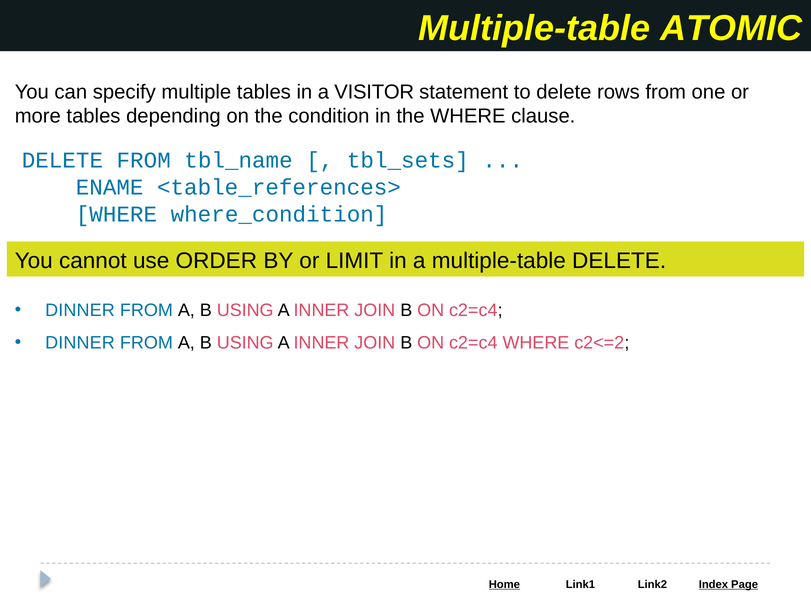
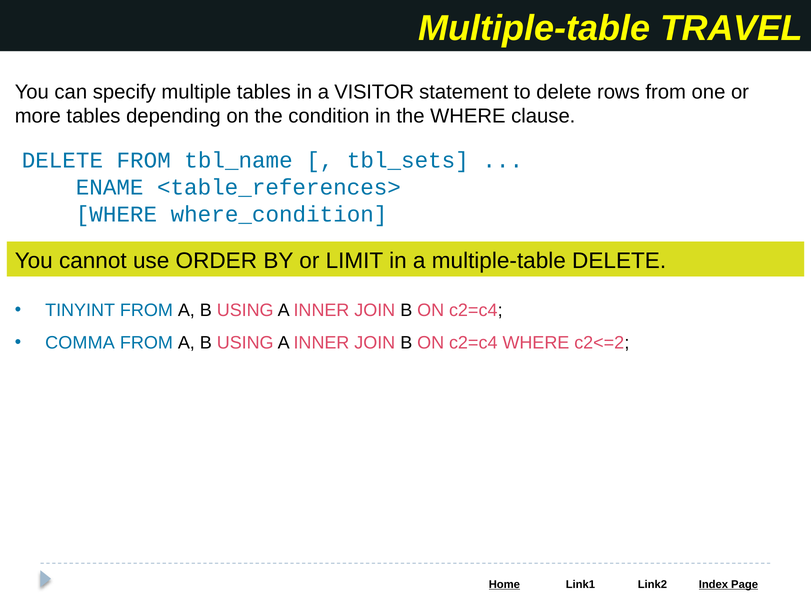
ATOMIC: ATOMIC -> TRAVEL
DINNER at (80, 311): DINNER -> TINYINT
DINNER at (80, 343): DINNER -> COMMA
